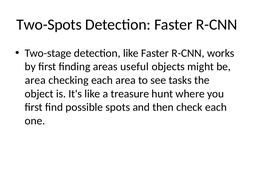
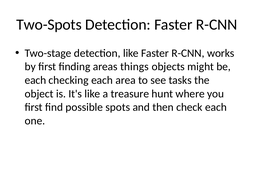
useful: useful -> things
area at (35, 80): area -> each
